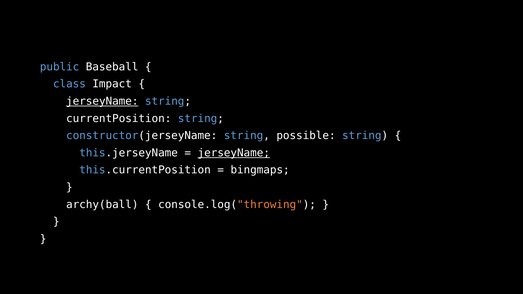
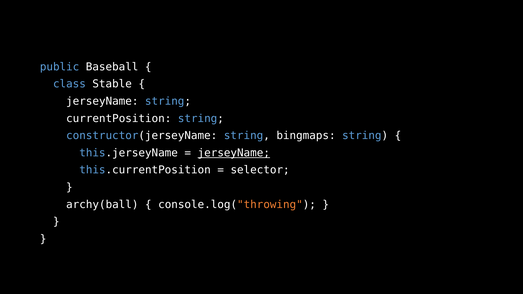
Impact: Impact -> Stable
jerseyName at (102, 101) underline: present -> none
possible: possible -> bingmaps
bingmaps: bingmaps -> selector
